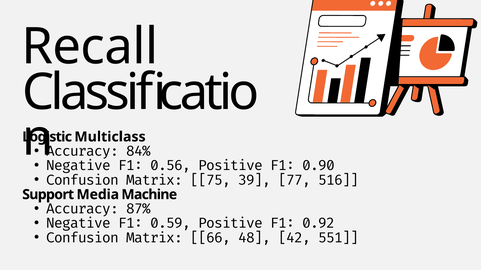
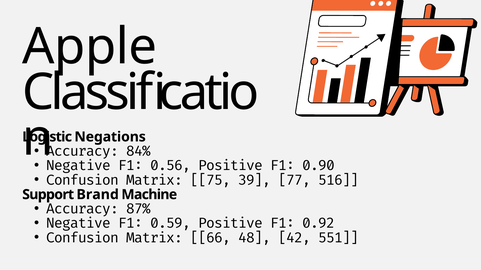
Recall: Recall -> Apple
Multiclass: Multiclass -> Negations
Media: Media -> Brand
